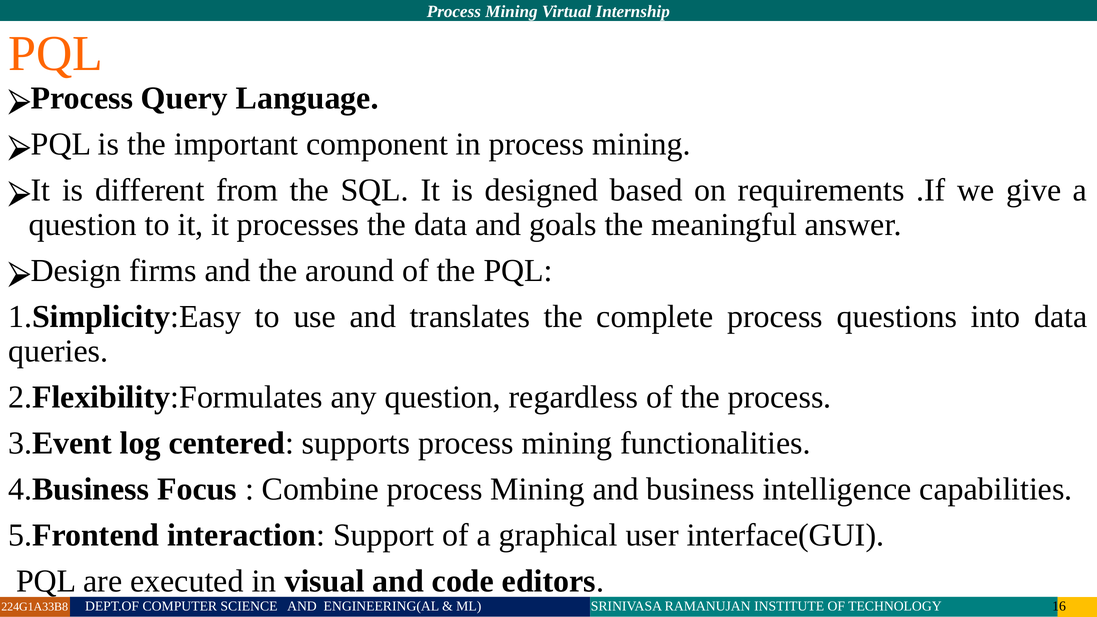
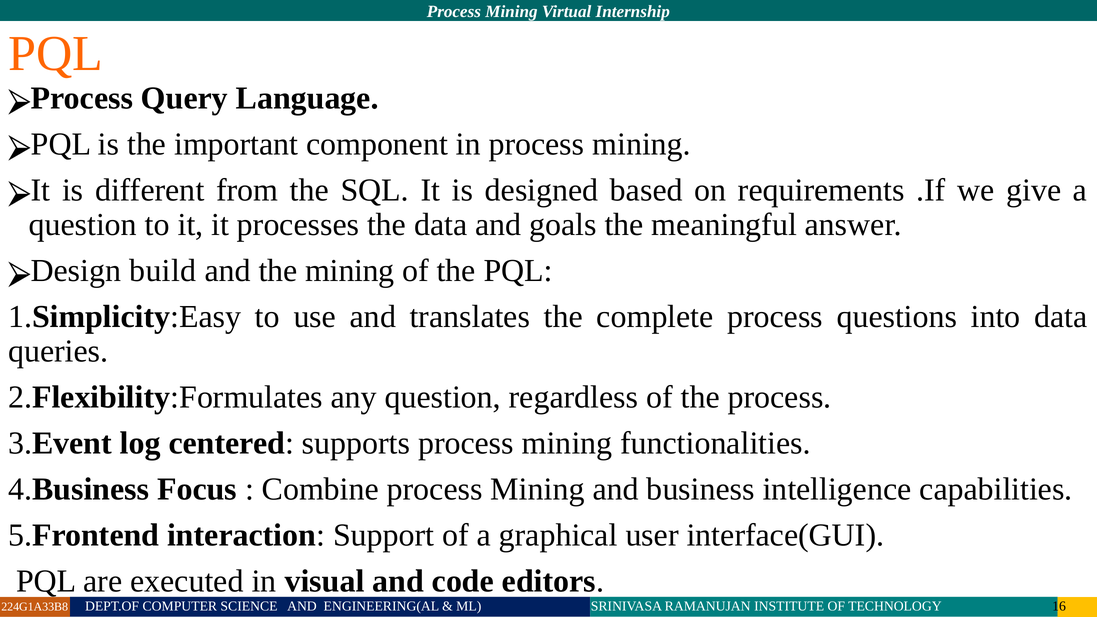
firms: firms -> build
the around: around -> mining
